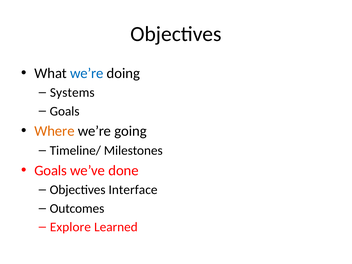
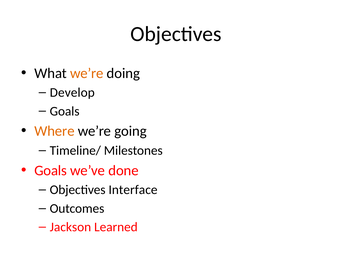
we’re at (87, 73) colour: blue -> orange
Systems: Systems -> Develop
Explore: Explore -> Jackson
